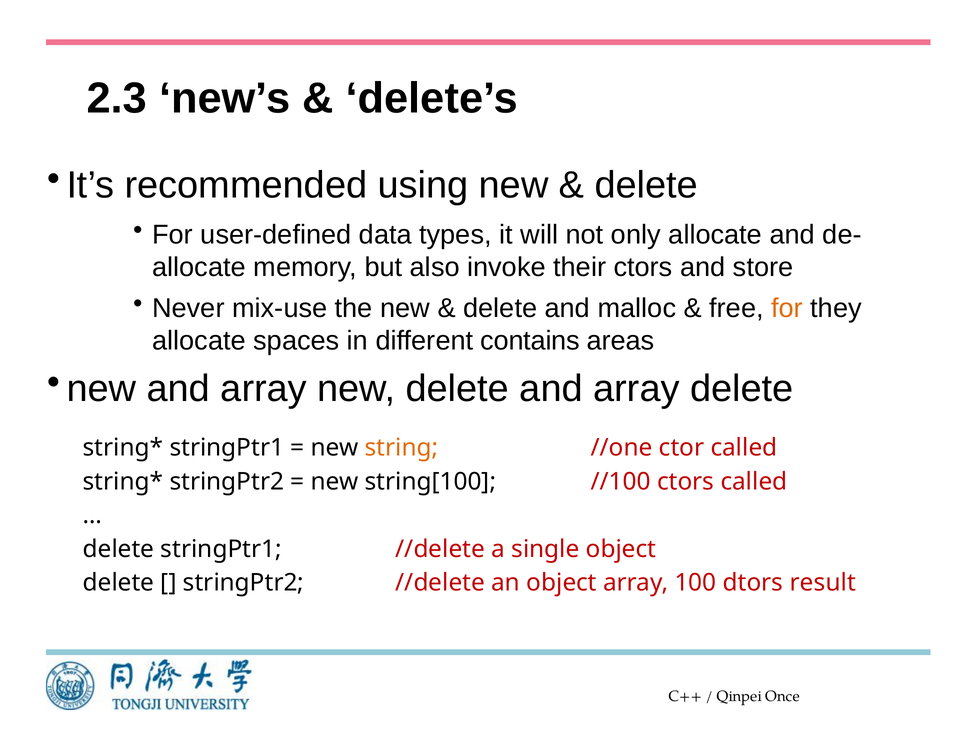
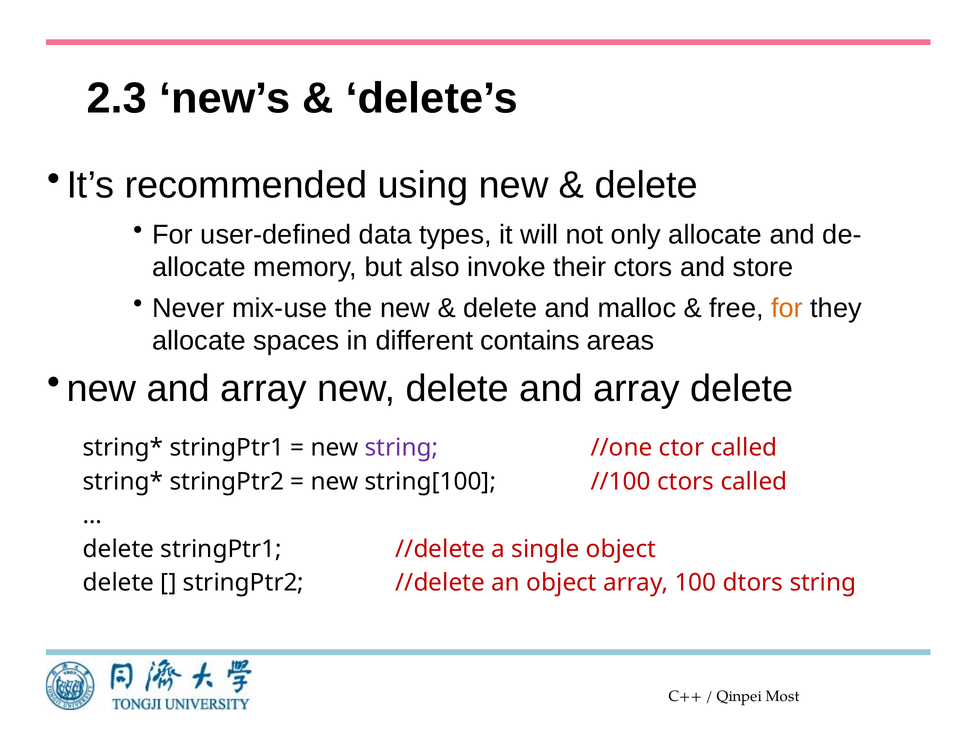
string at (401, 448) colour: orange -> purple
dtors result: result -> string
Once: Once -> Most
